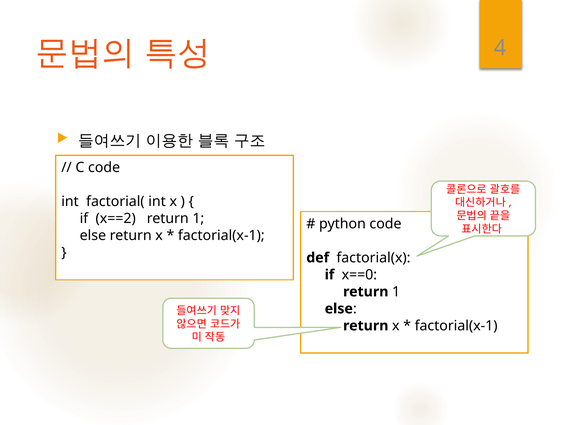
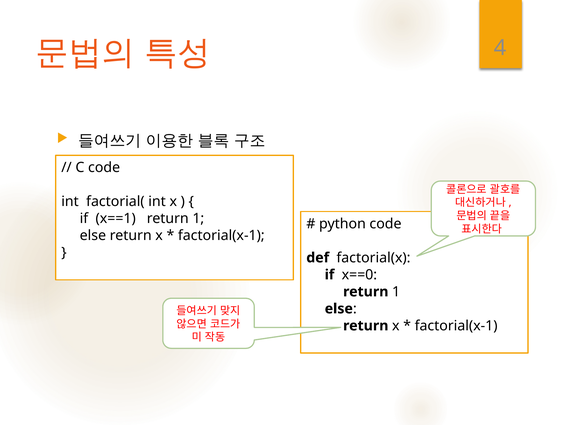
x==2: x==2 -> x==1
